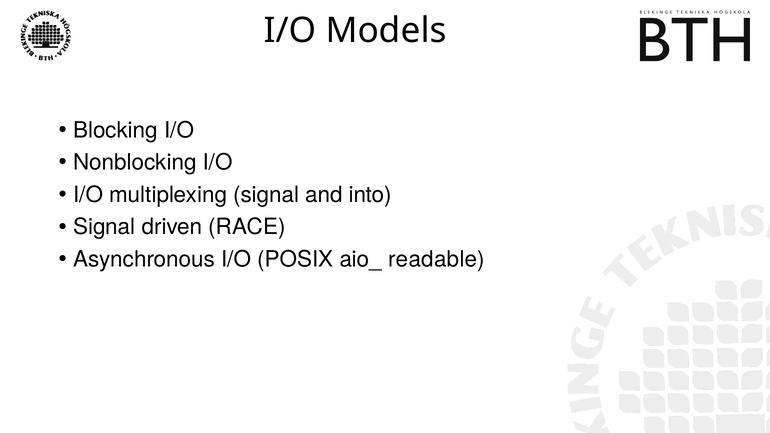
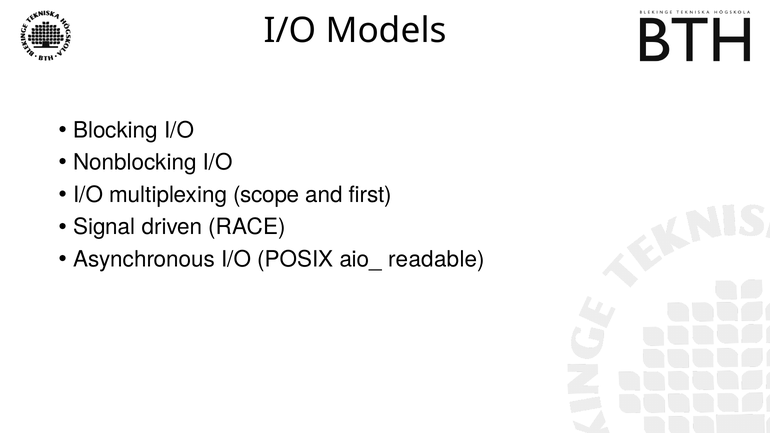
multiplexing signal: signal -> scope
into: into -> first
